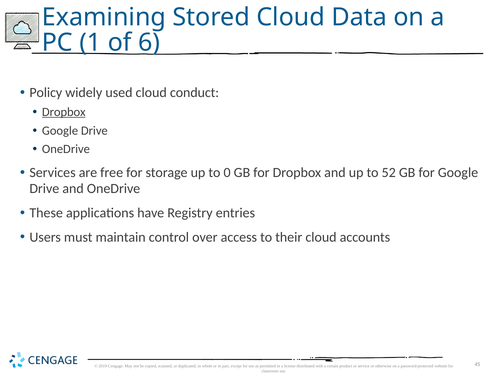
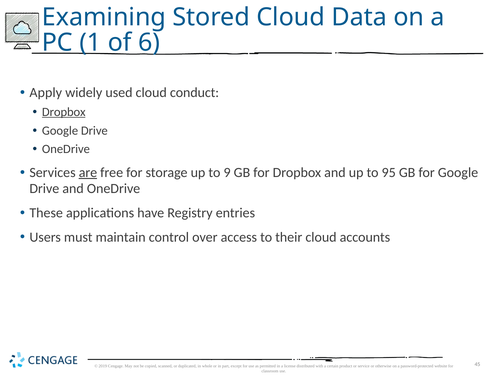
Policy: Policy -> Apply
are underline: none -> present
0: 0 -> 9
52: 52 -> 95
